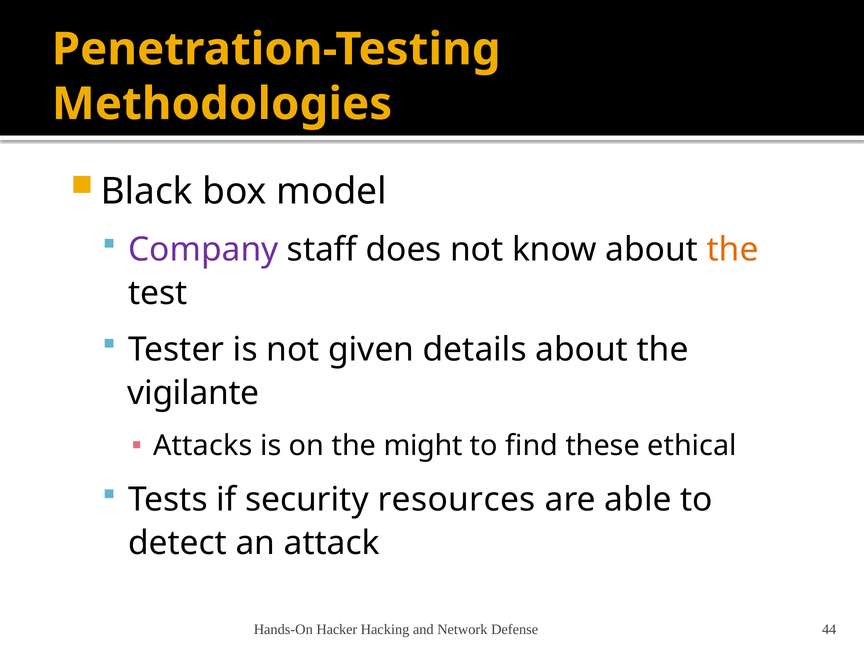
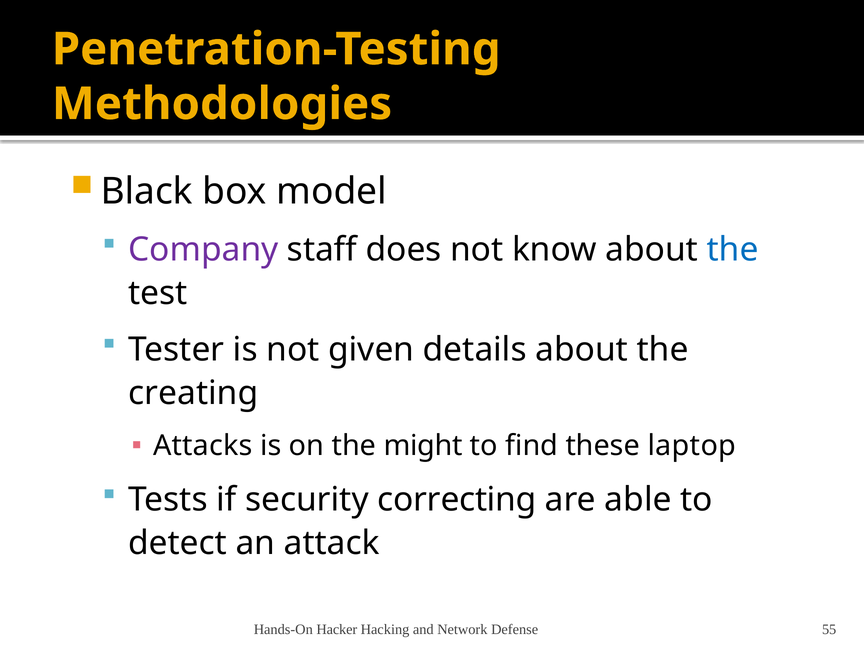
the at (733, 250) colour: orange -> blue
vigilante: vigilante -> creating
ethical: ethical -> laptop
resources: resources -> correcting
44: 44 -> 55
